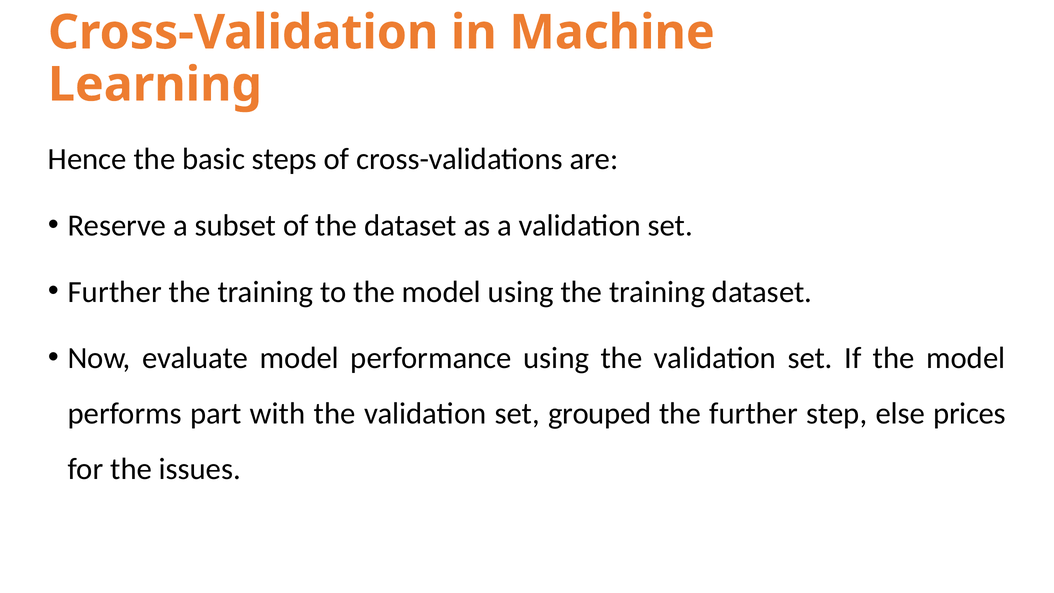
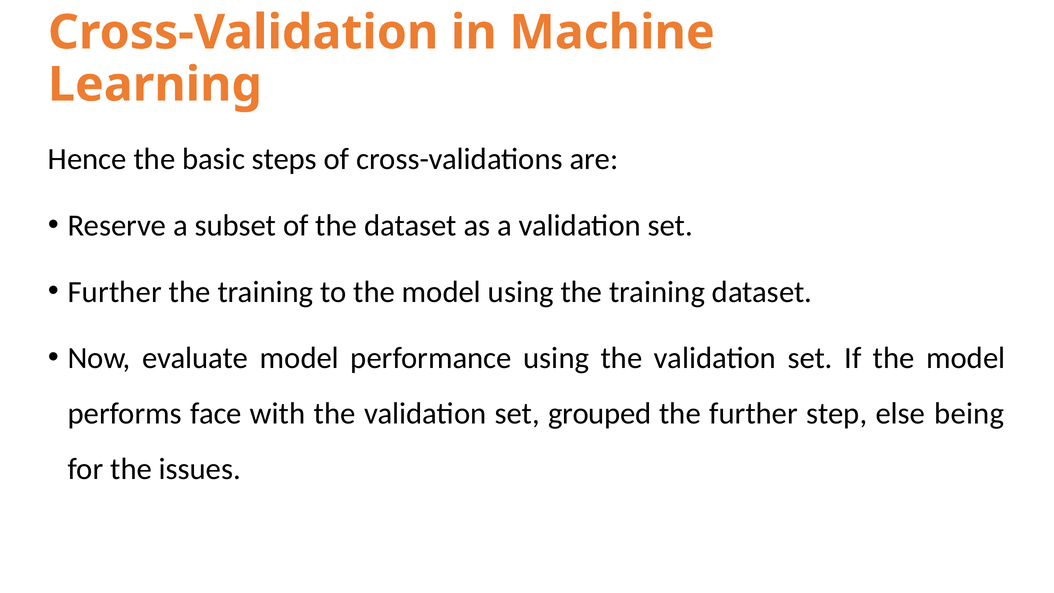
part: part -> face
prices: prices -> being
